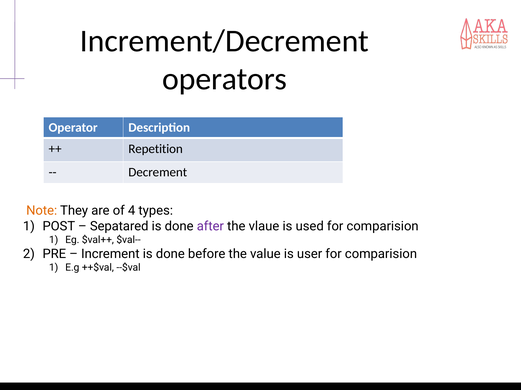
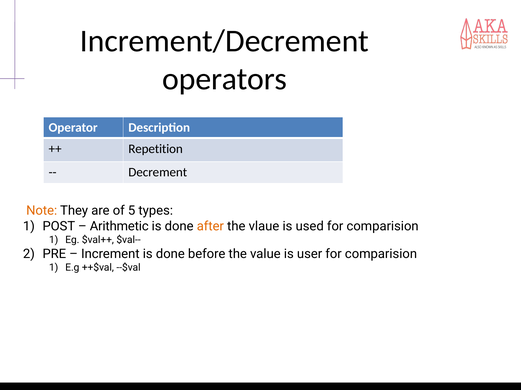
4: 4 -> 5
Sepatared: Sepatared -> Arithmetic
after colour: purple -> orange
